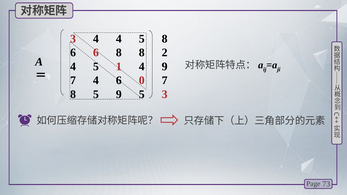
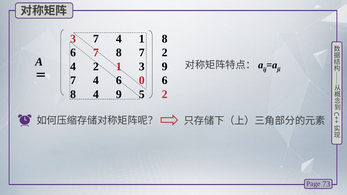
3 4: 4 -> 7
5 at (142, 39): 5 -> 1
6 6: 6 -> 7
8 8: 8 -> 7
5 at (96, 67): 5 -> 2
1 4: 4 -> 3
0 7: 7 -> 6
8 5: 5 -> 4
5 3: 3 -> 2
